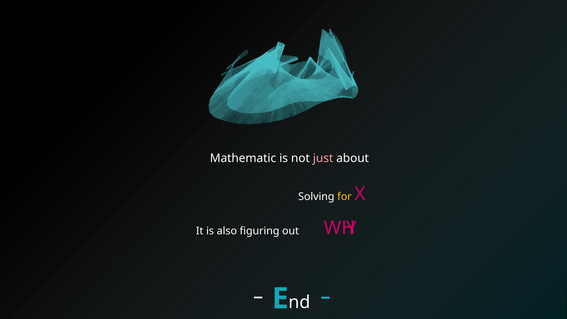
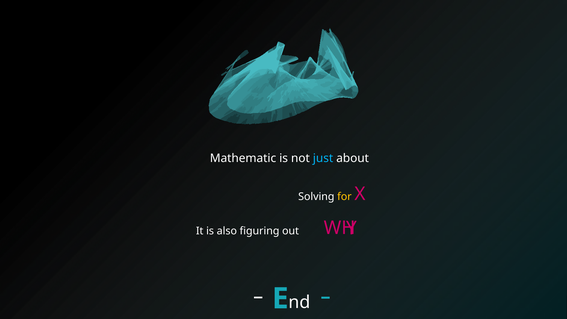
just colour: pink -> light blue
